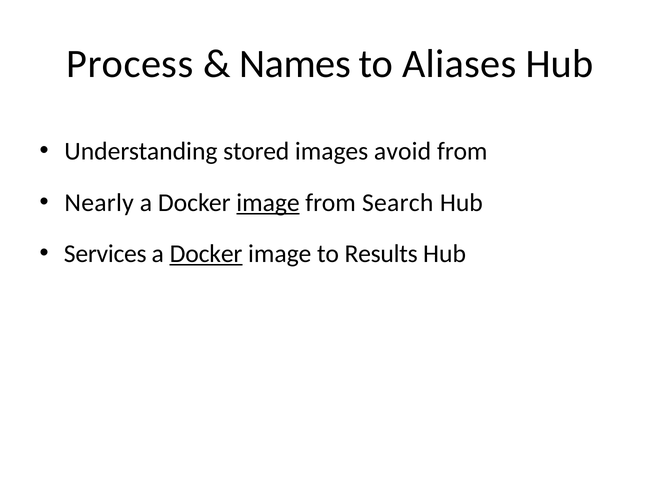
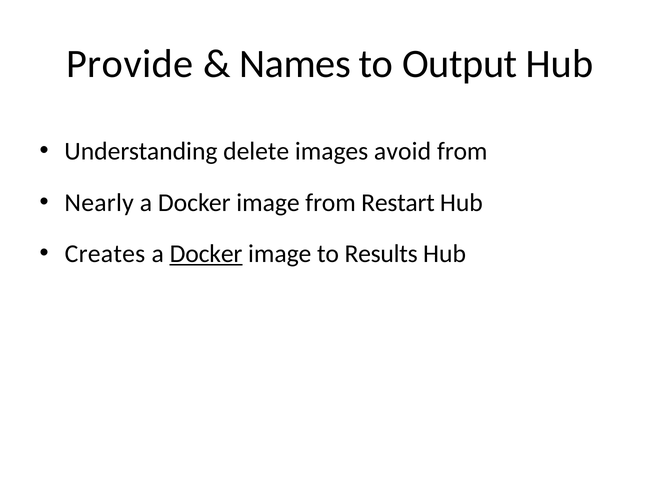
Process: Process -> Provide
Aliases: Aliases -> Output
stored: stored -> delete
image at (268, 203) underline: present -> none
Search: Search -> Restart
Services: Services -> Creates
